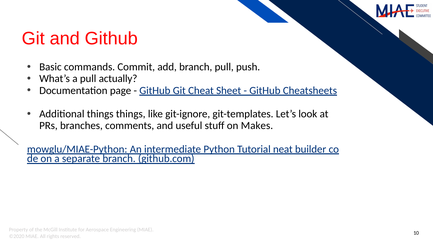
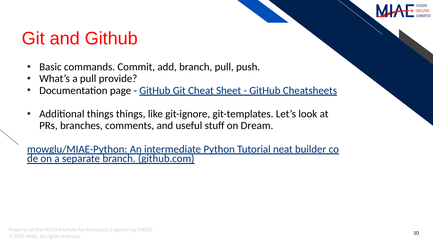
actually: actually -> provide
Makes: Makes -> Dream
